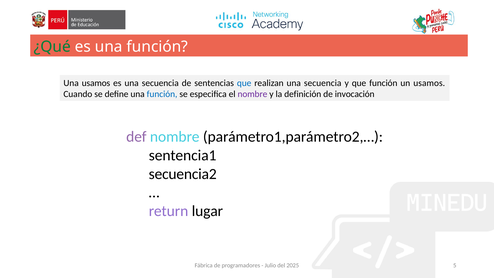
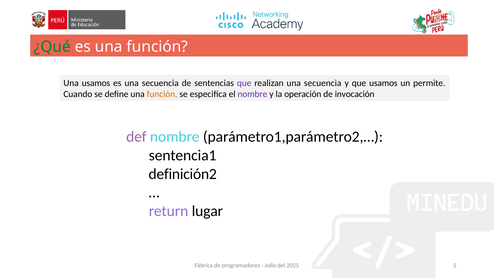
que at (244, 83) colour: blue -> purple
que función: función -> usamos
un usamos: usamos -> permite
función at (162, 94) colour: blue -> orange
definición: definición -> operación
secuencia2: secuencia2 -> definición2
